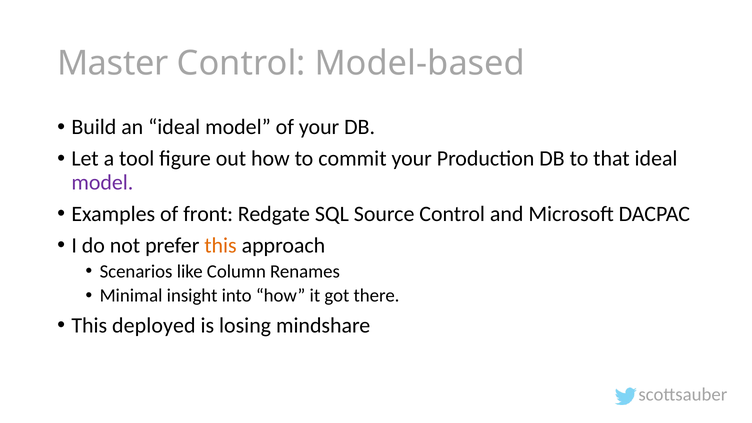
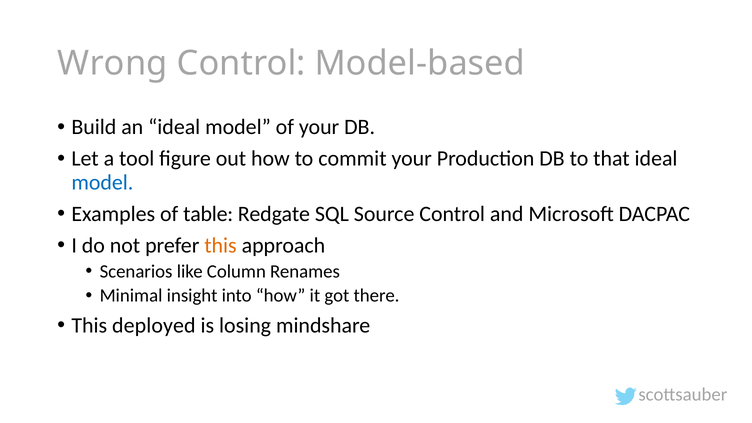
Master: Master -> Wrong
model at (102, 182) colour: purple -> blue
front: front -> table
